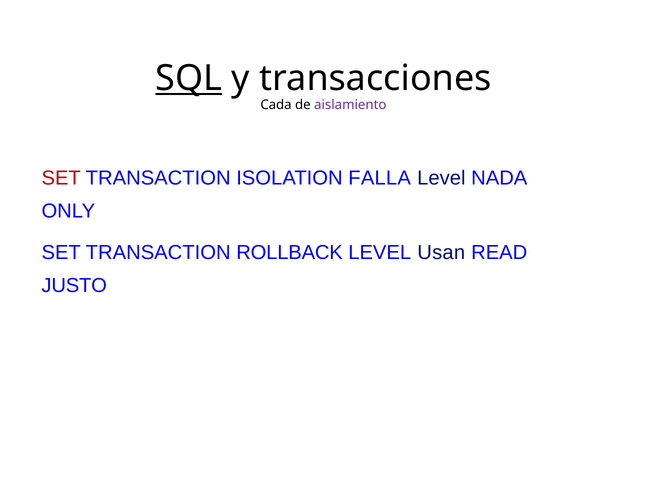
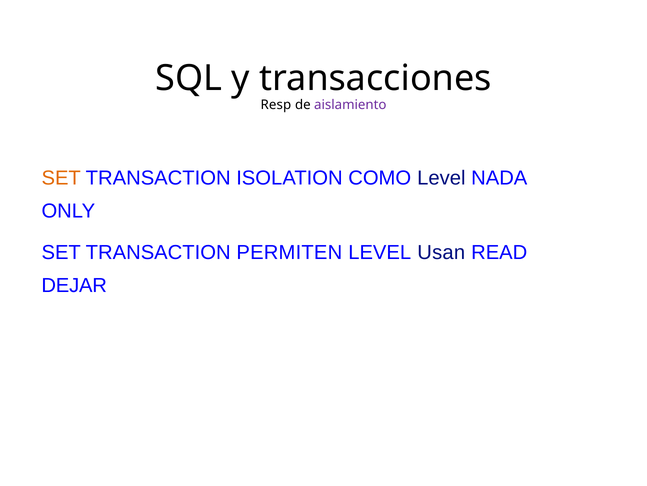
SQL underline: present -> none
Cada: Cada -> Resp
SET at (61, 178) colour: red -> orange
FALLA: FALLA -> COMO
ROLLBACK: ROLLBACK -> PERMITEN
JUSTO: JUSTO -> DEJAR
